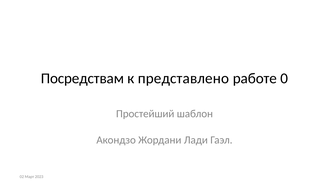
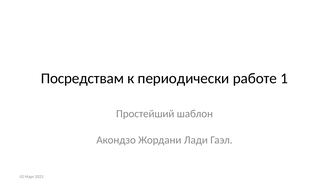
представлено: представлено -> периодически
0: 0 -> 1
